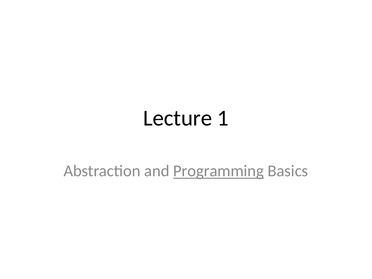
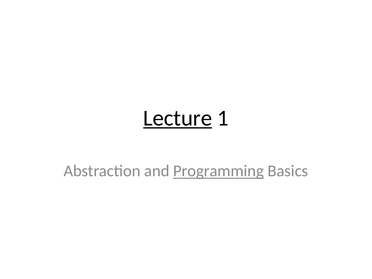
Lecture underline: none -> present
